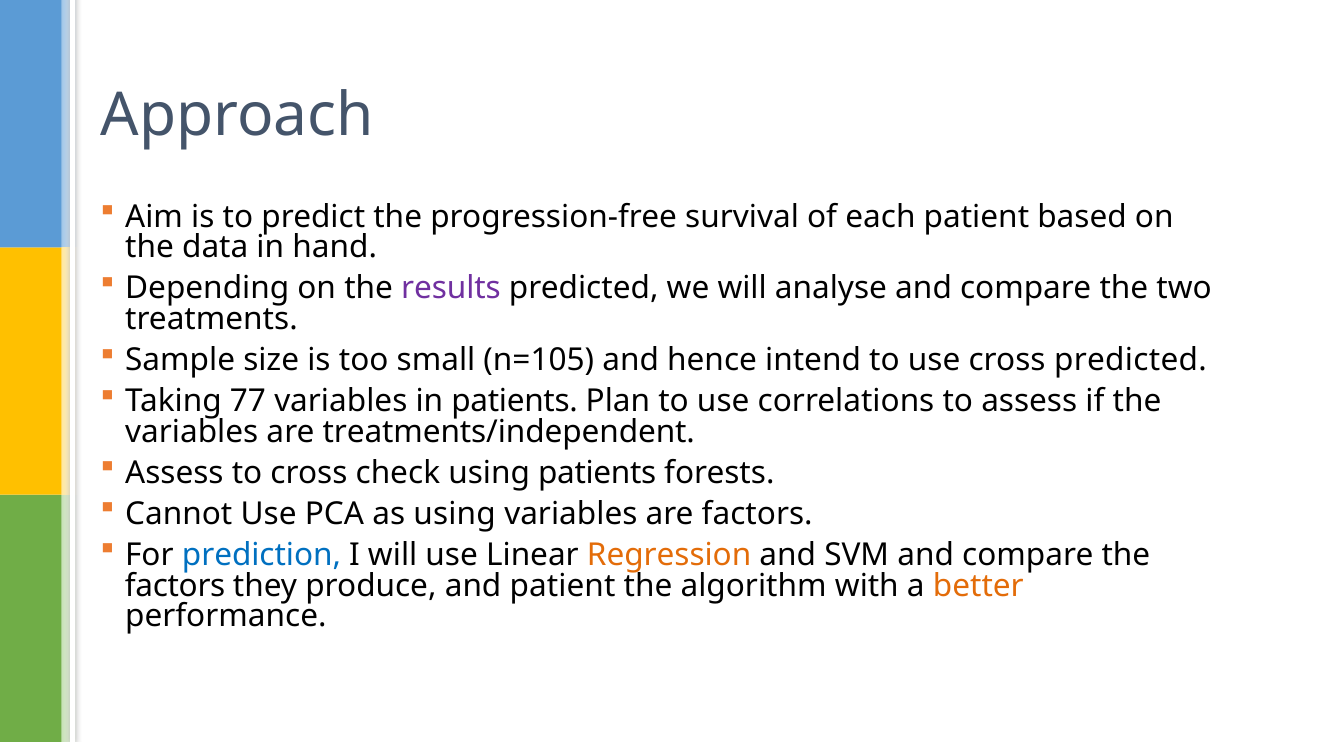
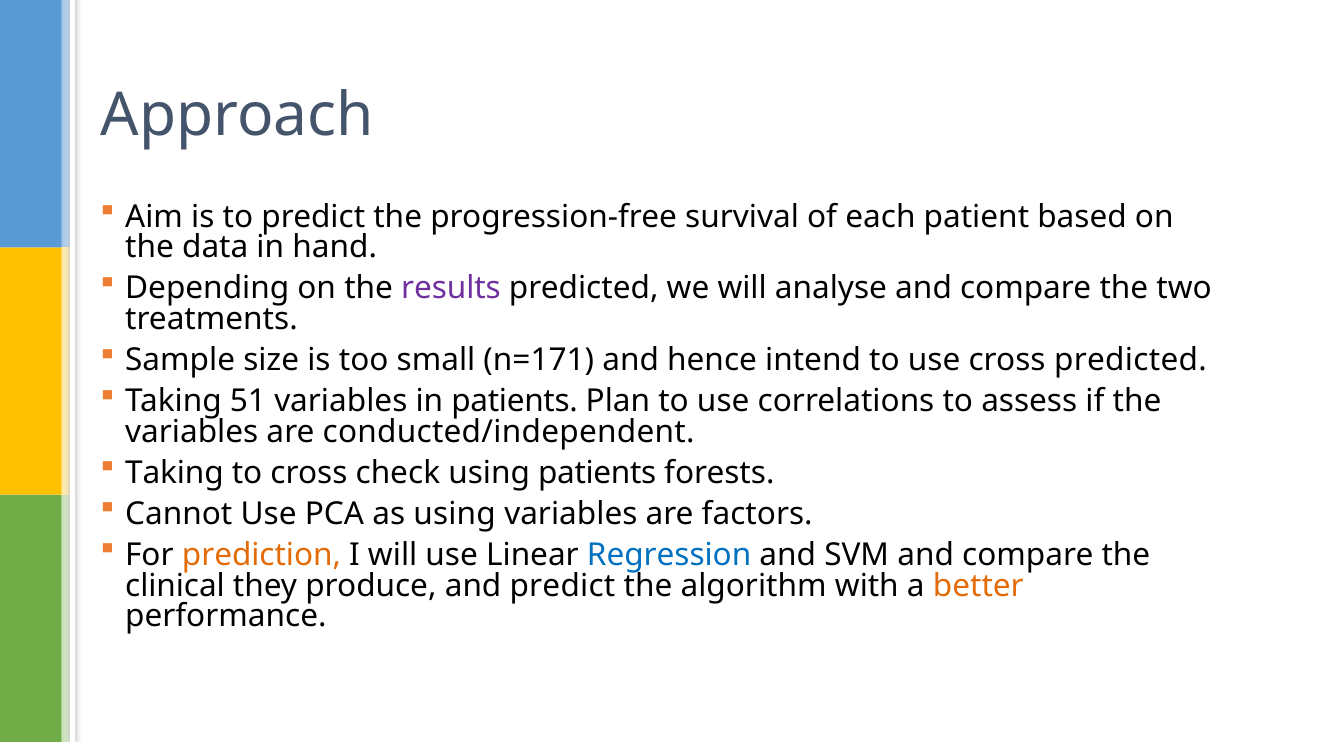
n=105: n=105 -> n=171
77: 77 -> 51
treatments/independent: treatments/independent -> conducted/independent
Assess at (174, 473): Assess -> Taking
prediction colour: blue -> orange
Regression colour: orange -> blue
factors at (175, 585): factors -> clinical
and patient: patient -> predict
